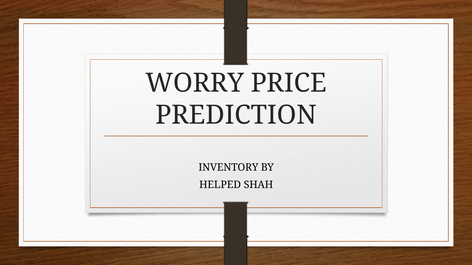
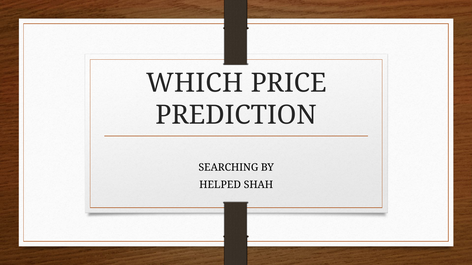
WORRY: WORRY -> WHICH
INVENTORY: INVENTORY -> SEARCHING
